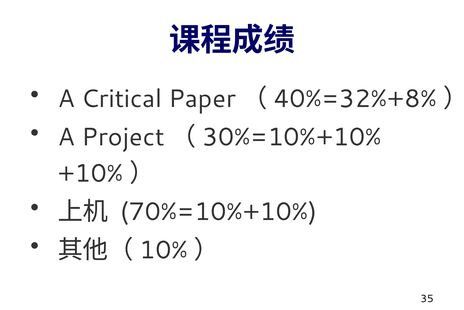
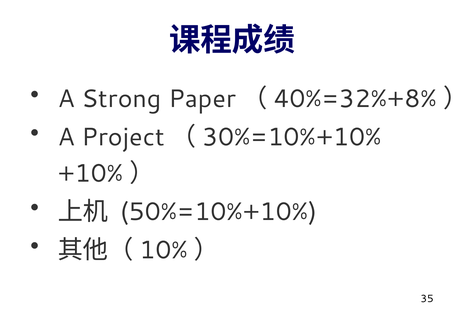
Critical: Critical -> Strong
70%=10%+10%: 70%=10%+10% -> 50%=10%+10%
